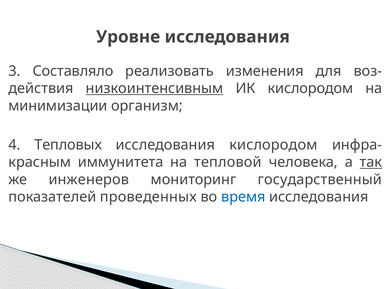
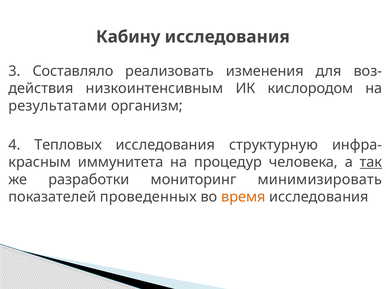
Уровне: Уровне -> Кабину
низкоинтенсивным underline: present -> none
минимизации: минимизации -> результатами
исследования кислородом: кислородом -> структурную
тепловой: тепловой -> процедур
инженеров: инженеров -> разработки
государственный: государственный -> минимизировать
время colour: blue -> orange
